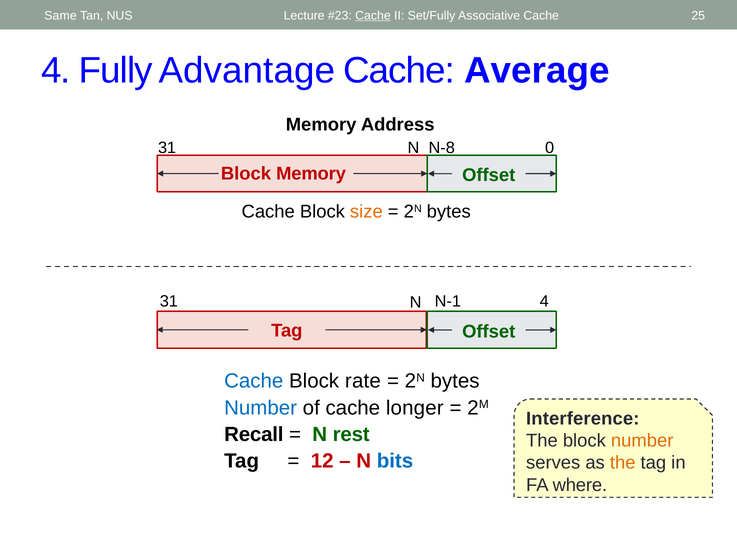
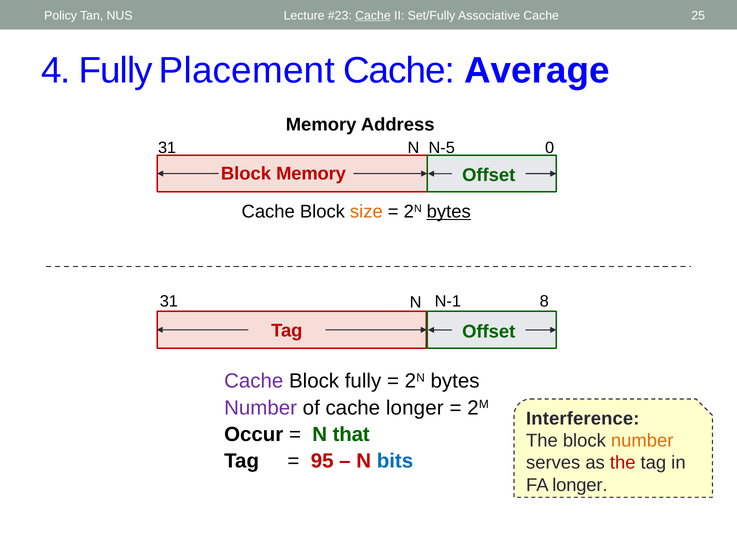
Same: Same -> Policy
Advantage: Advantage -> Placement
N-8: N-8 -> N-5
bytes at (449, 211) underline: none -> present
31 4: 4 -> 8
Cache at (254, 381) colour: blue -> purple
Block rate: rate -> fully
Number at (261, 408) colour: blue -> purple
Recall: Recall -> Occur
rest: rest -> that
12: 12 -> 95
the at (623, 463) colour: orange -> red
FA where: where -> longer
